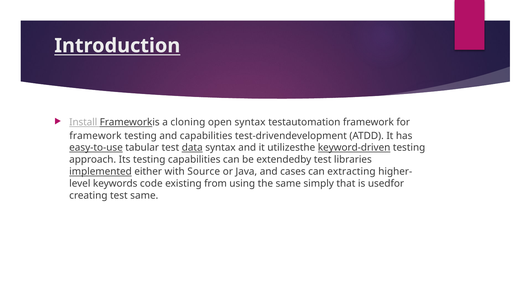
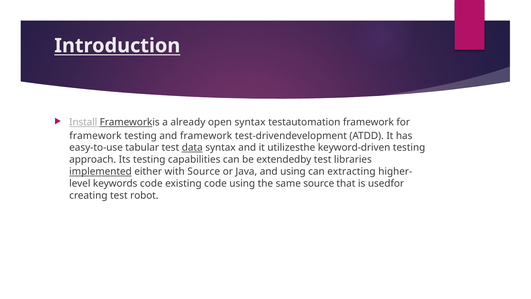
cloning: cloning -> already
and capabilities: capabilities -> framework
easy-to-use underline: present -> none
keyword-driven underline: present -> none
and cases: cases -> using
existing from: from -> code
same simply: simply -> source
test same: same -> robot
